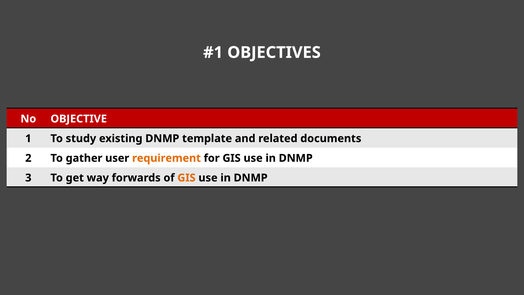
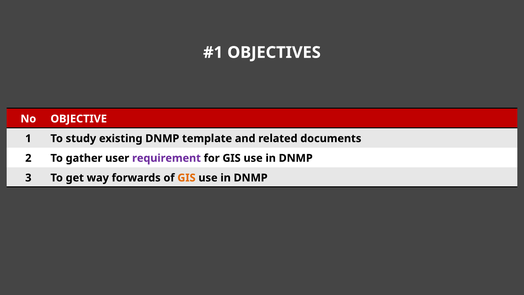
requirement colour: orange -> purple
